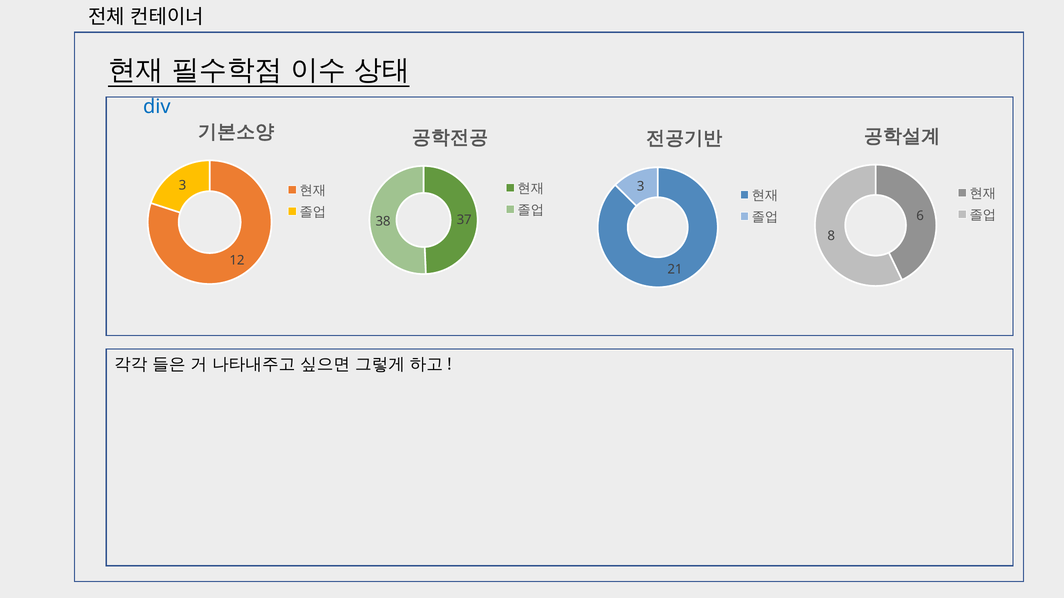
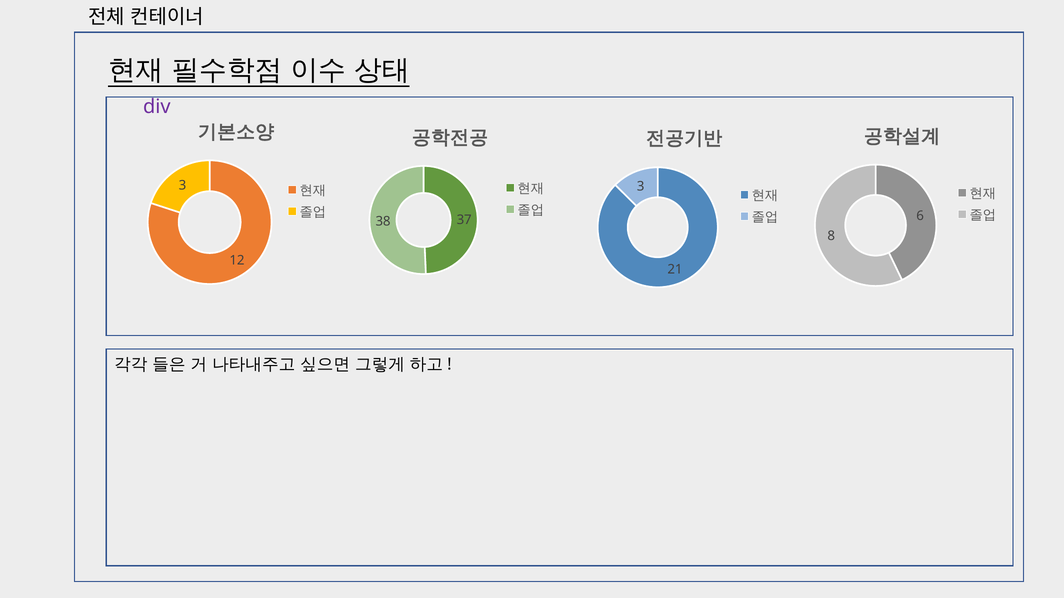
div colour: blue -> purple
